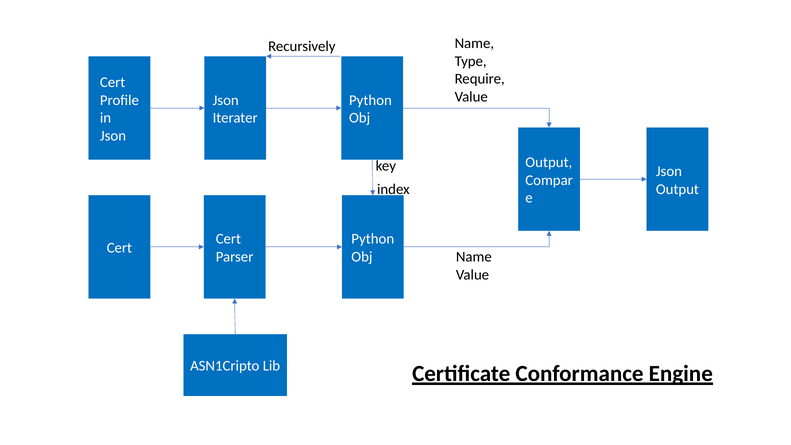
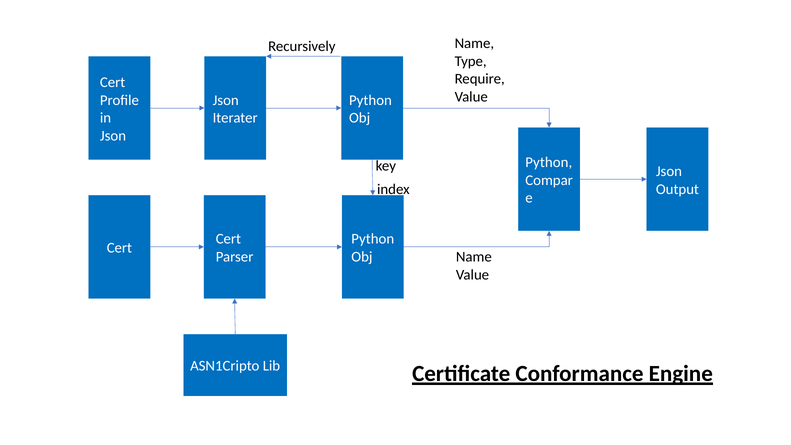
Output at (549, 162): Output -> Python
